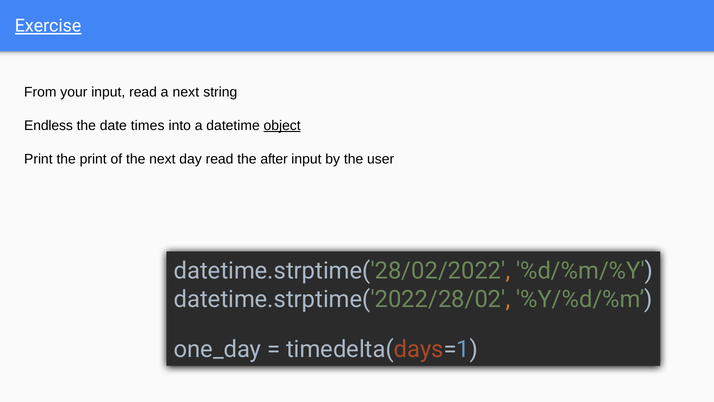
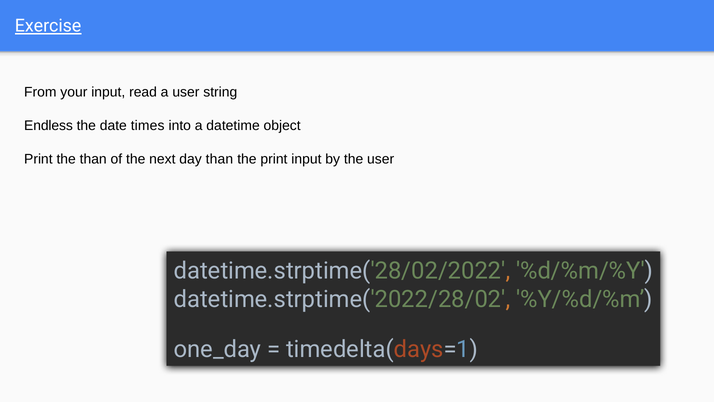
a next: next -> user
object underline: present -> none
the print: print -> than
day read: read -> than
the after: after -> print
